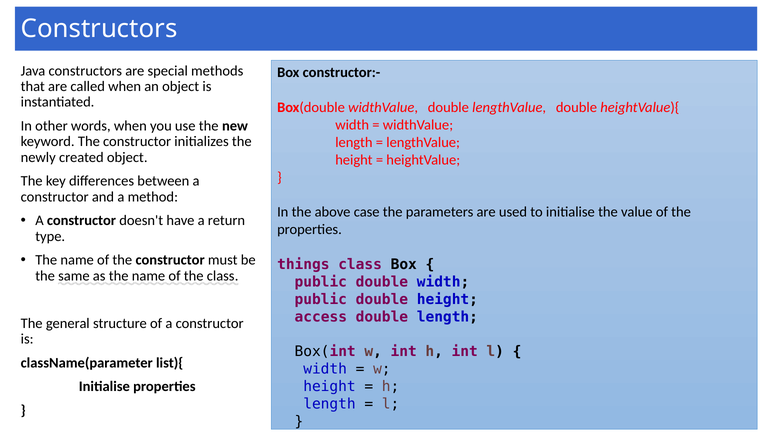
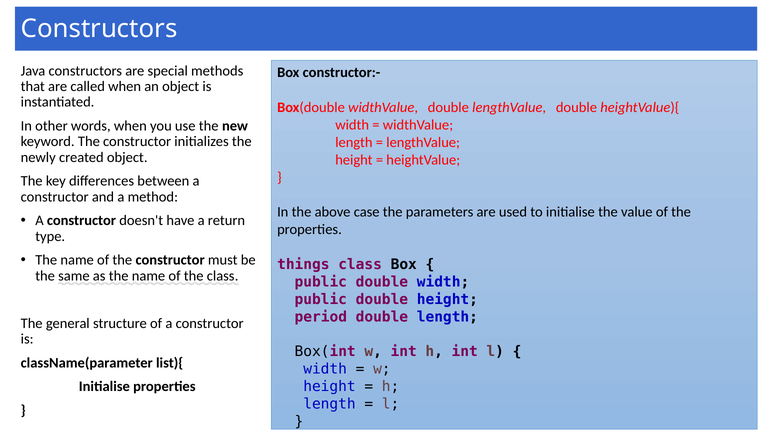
access: access -> period
